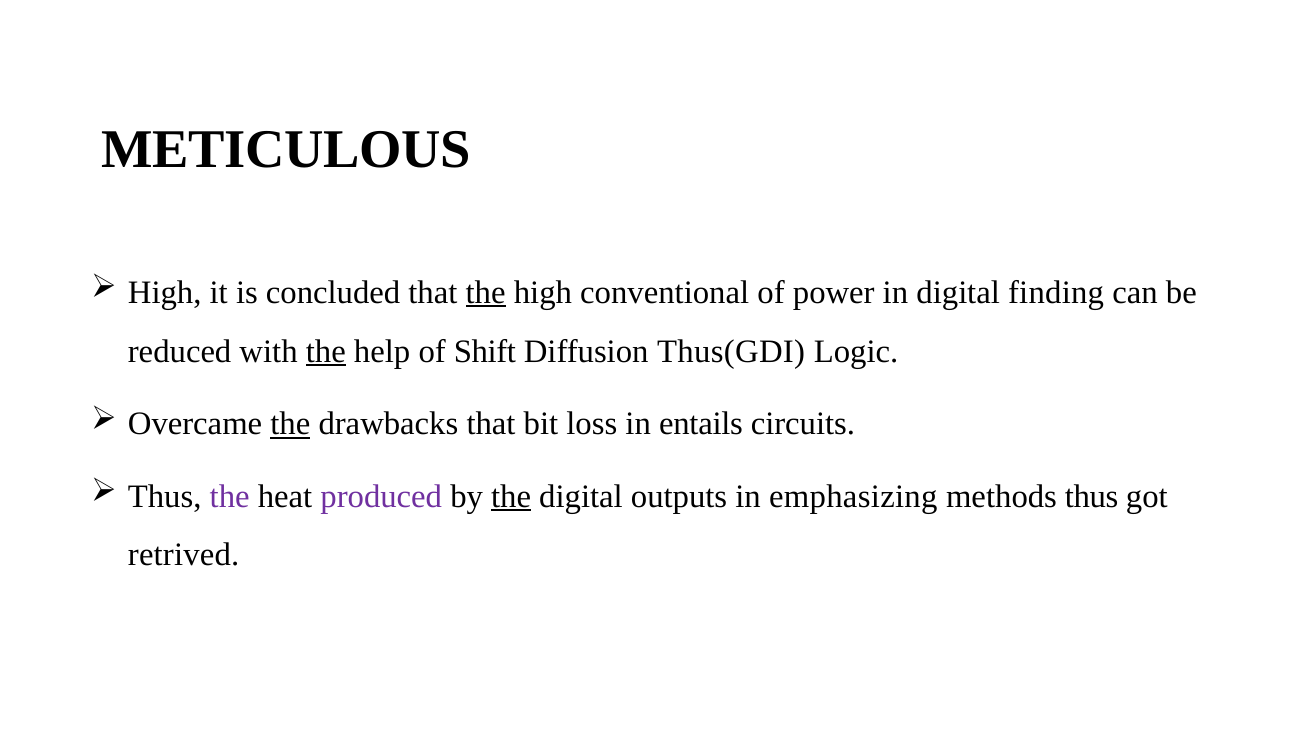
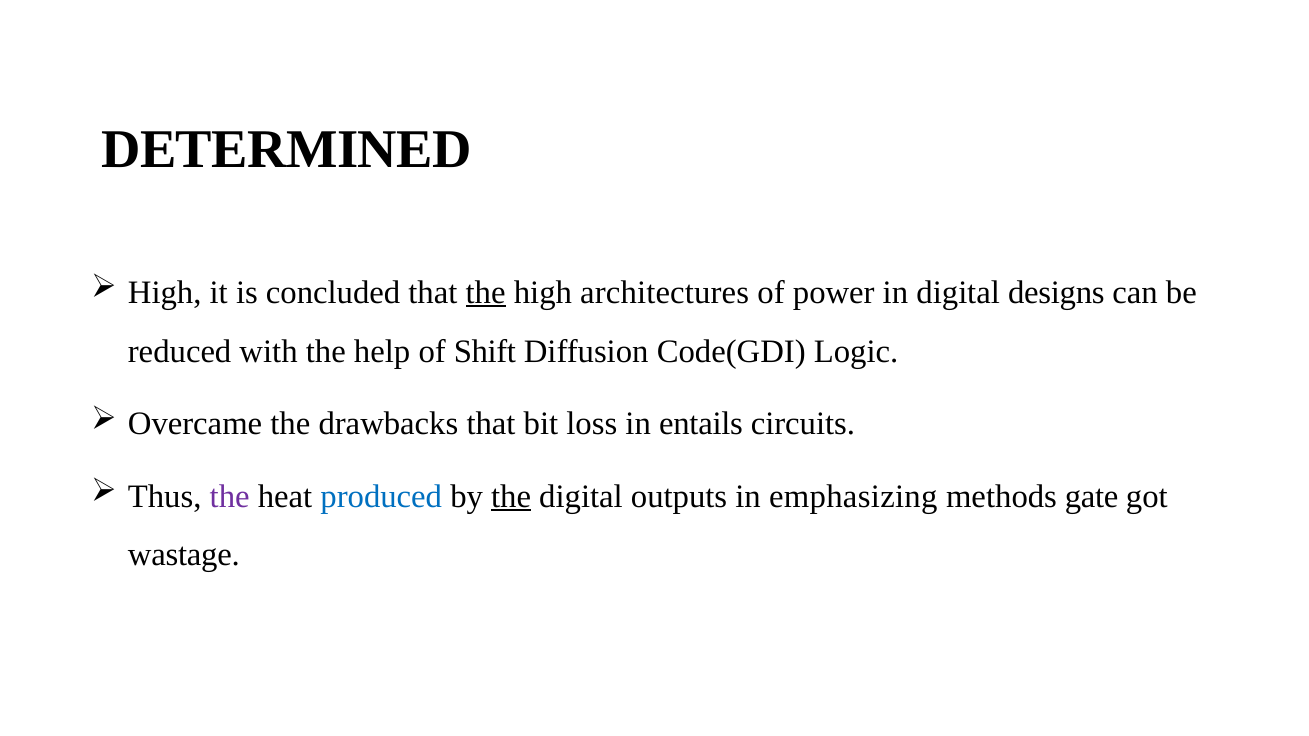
METICULOUS: METICULOUS -> DETERMINED
conventional: conventional -> architectures
finding: finding -> designs
the at (326, 351) underline: present -> none
Thus(GDI: Thus(GDI -> Code(GDI
the at (290, 424) underline: present -> none
produced colour: purple -> blue
methods thus: thus -> gate
retrived: retrived -> wastage
